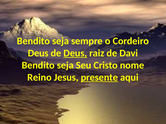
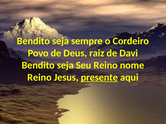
Deus at (38, 53): Deus -> Povo
Deus at (75, 53) underline: present -> none
Seu Cristo: Cristo -> Reino
